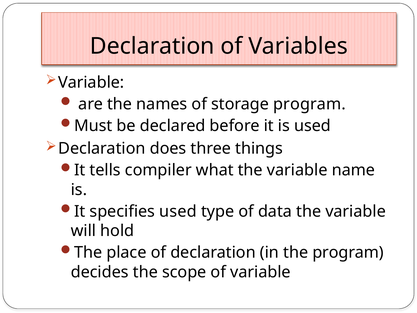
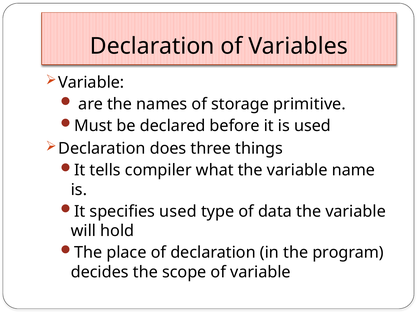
storage program: program -> primitive
